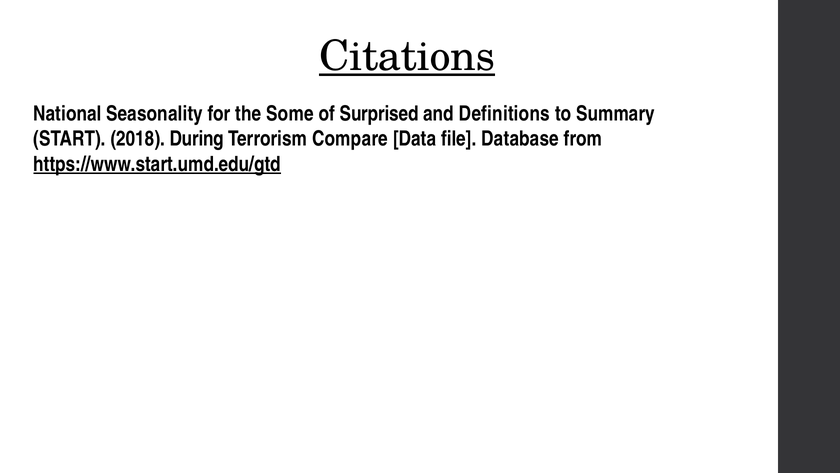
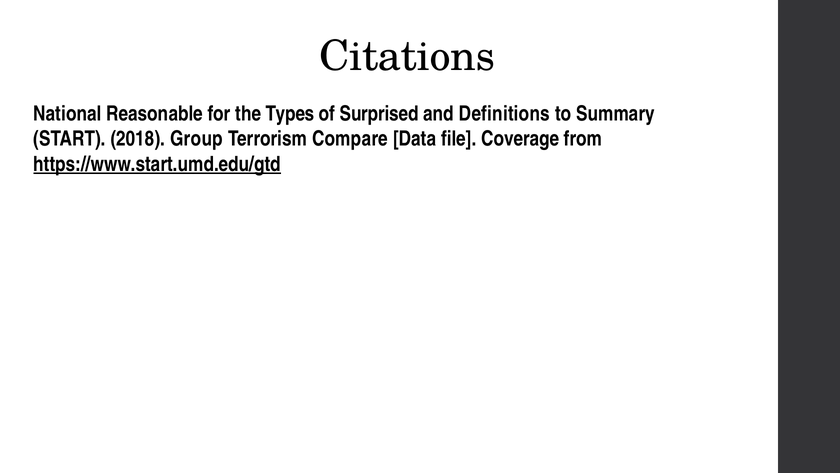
Citations underline: present -> none
Seasonality: Seasonality -> Reasonable
Some: Some -> Types
During: During -> Group
Database: Database -> Coverage
